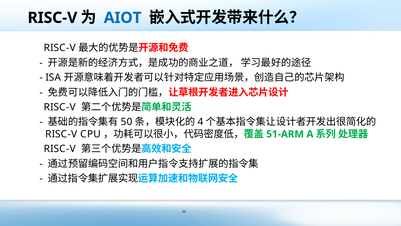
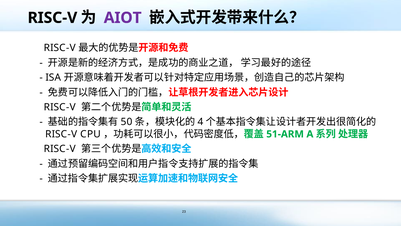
AIOT colour: blue -> purple
